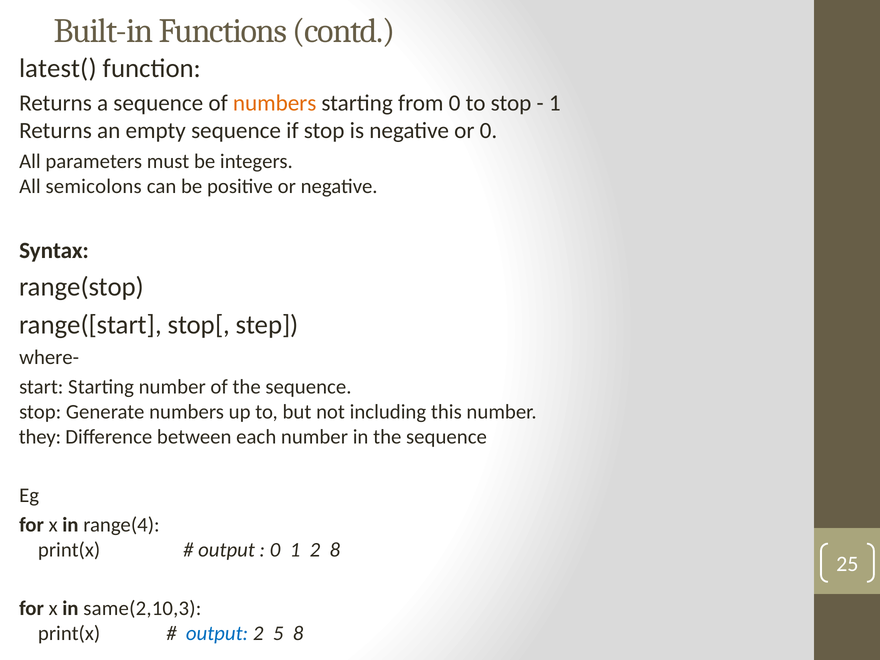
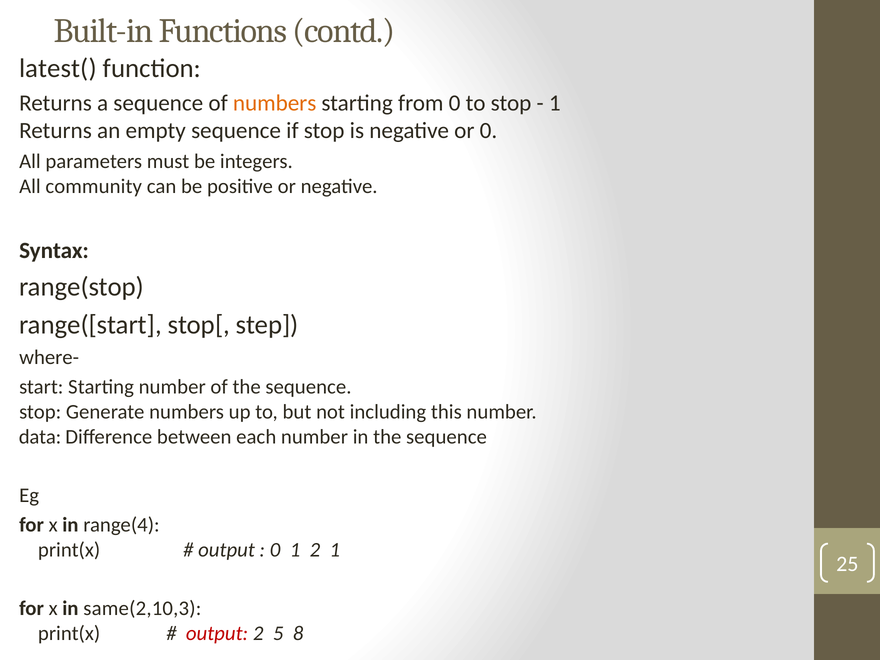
semicolons: semicolons -> community
they: they -> data
2 8: 8 -> 1
output at (217, 633) colour: blue -> red
